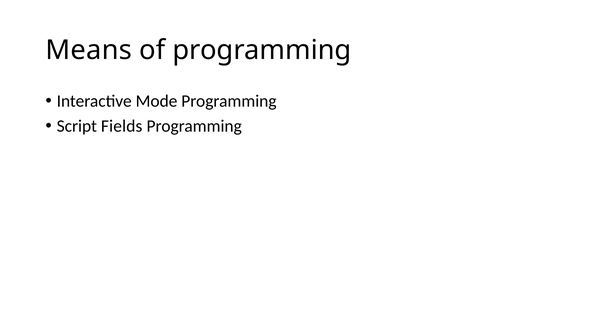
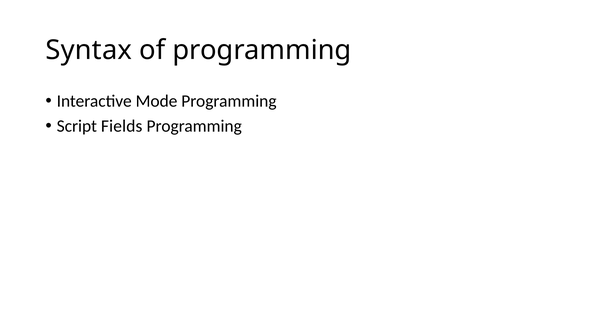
Means: Means -> Syntax
